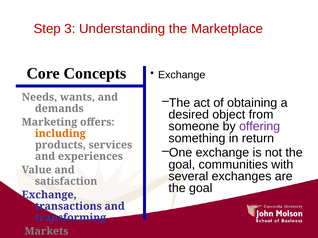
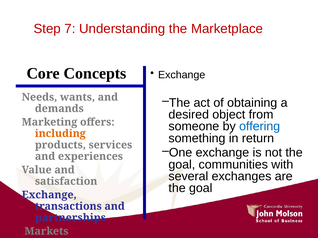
3: 3 -> 7
offering colour: purple -> blue
transforming: transforming -> partnerships
